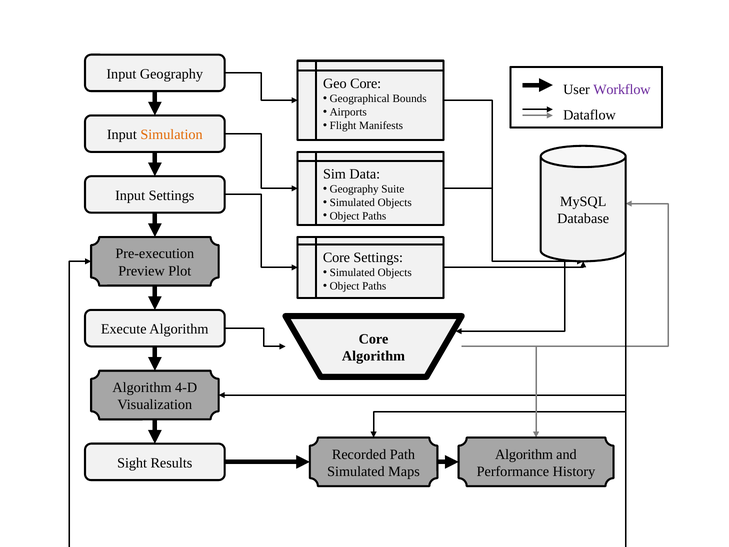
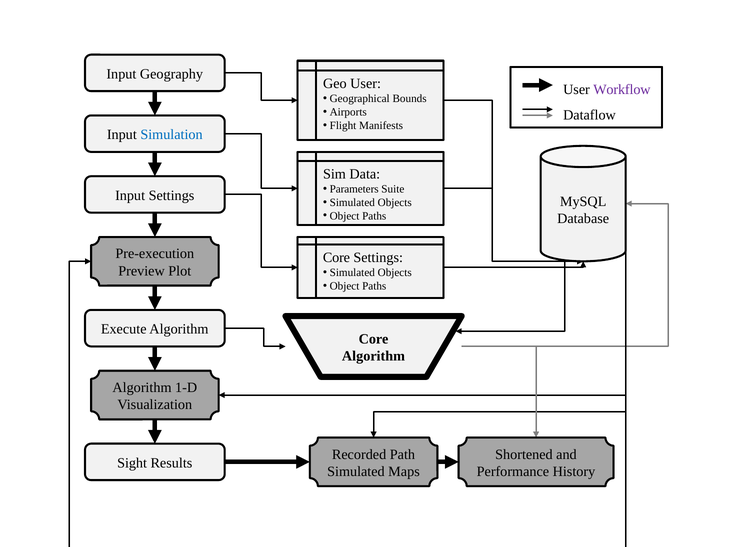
Geo Core: Core -> User
Simulation colour: orange -> blue
Geography at (354, 189): Geography -> Parameters
4-D: 4-D -> 1-D
Algorithm at (524, 454): Algorithm -> Shortened
